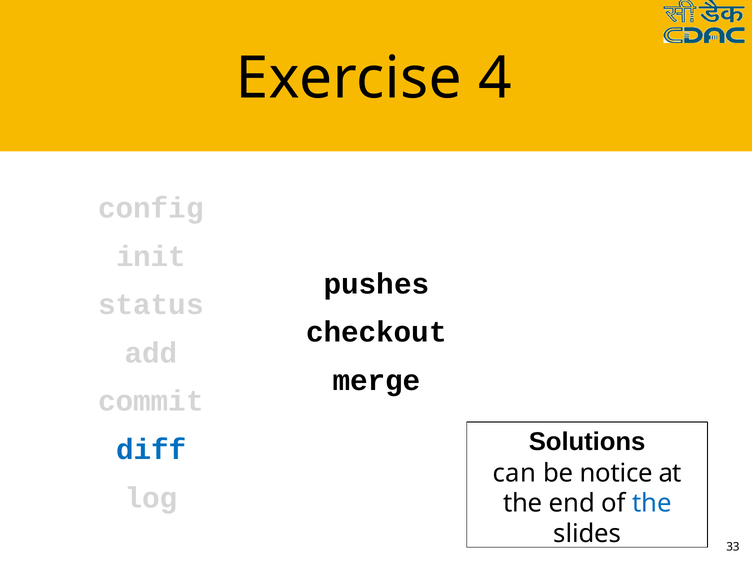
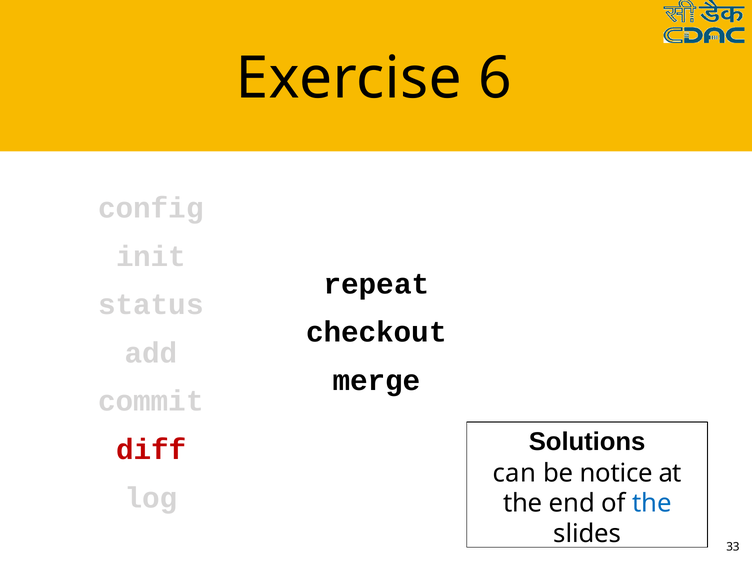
4: 4 -> 6
pushes: pushes -> repeat
diff colour: blue -> red
